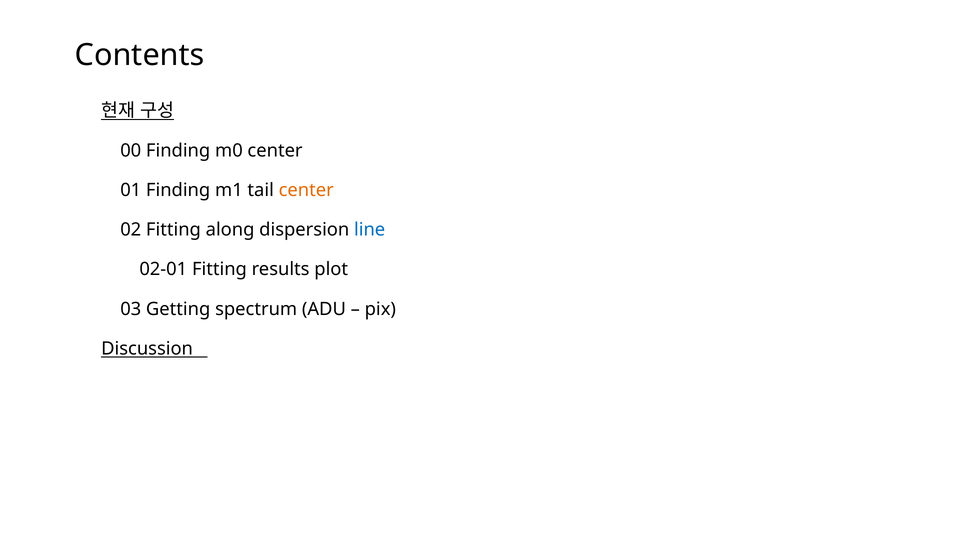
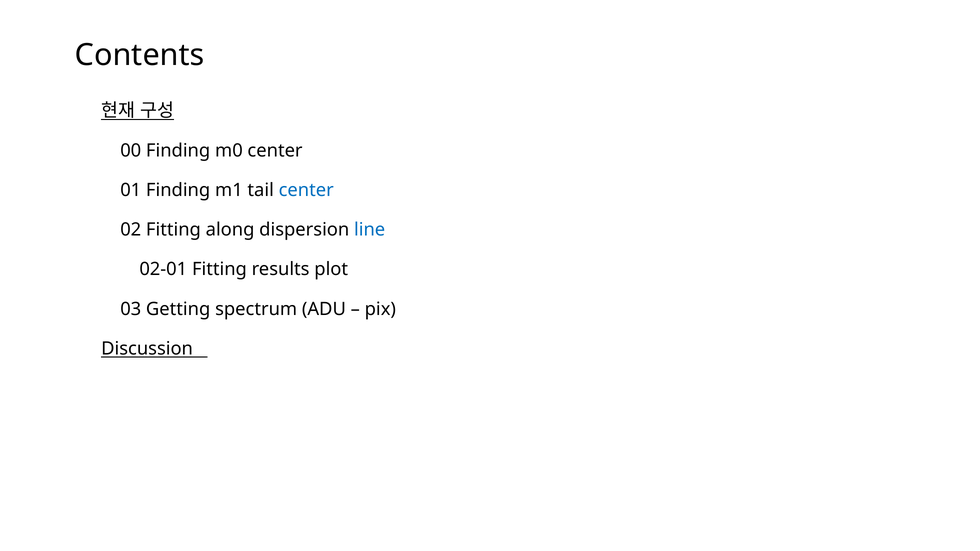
center at (306, 190) colour: orange -> blue
